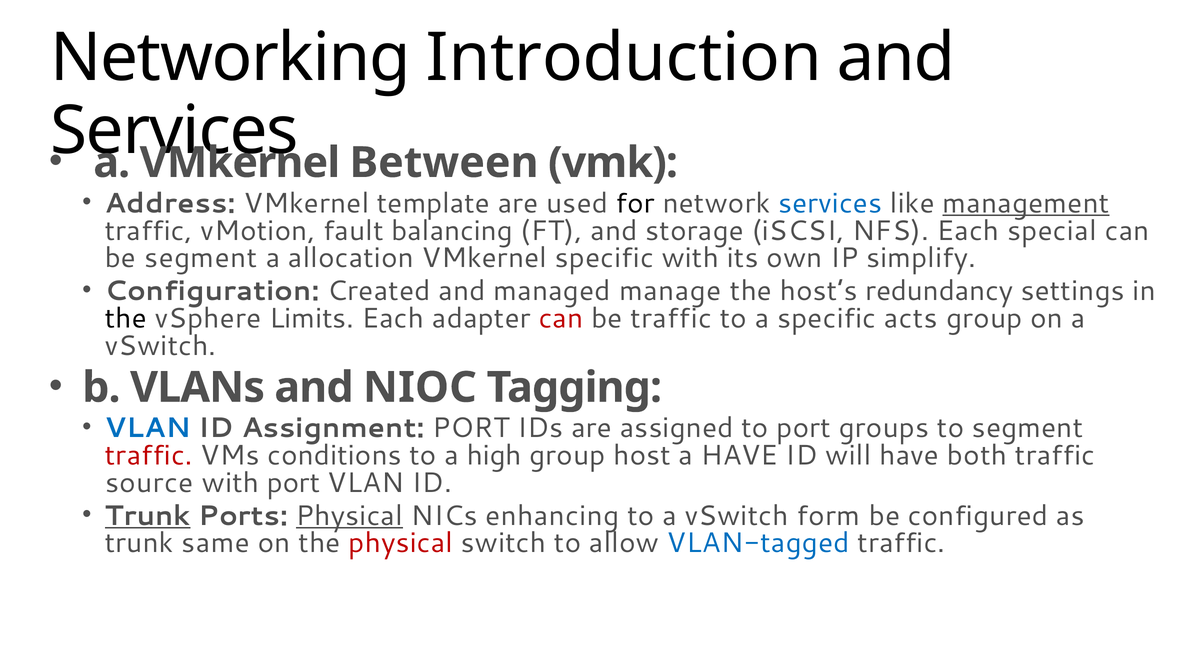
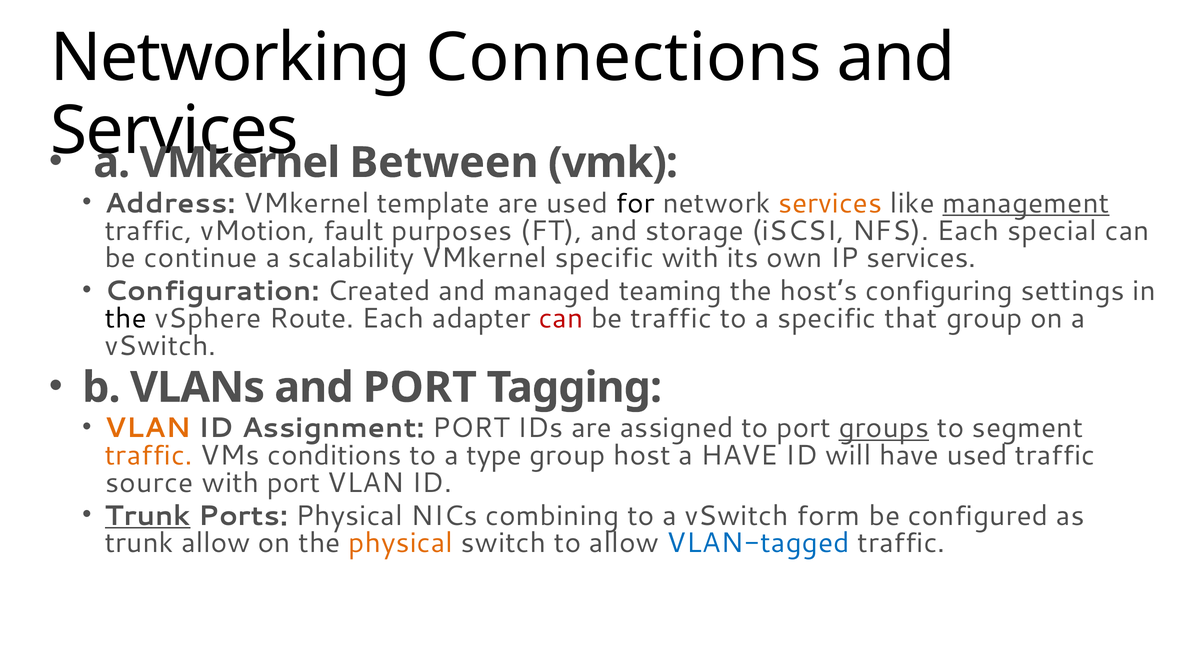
Introduction: Introduction -> Connections
services at (830, 203) colour: blue -> orange
balancing: balancing -> purposes
be segment: segment -> continue
allocation: allocation -> scalability
IP simplify: simplify -> services
manage: manage -> teaming
redundancy: redundancy -> configuring
Limits: Limits -> Route
acts: acts -> that
and NIOC: NIOC -> PORT
VLAN at (148, 428) colour: blue -> orange
groups underline: none -> present
traffic at (149, 455) colour: red -> orange
high: high -> type
have both: both -> used
Physical at (349, 515) underline: present -> none
enhancing: enhancing -> combining
trunk same: same -> allow
physical at (401, 543) colour: red -> orange
